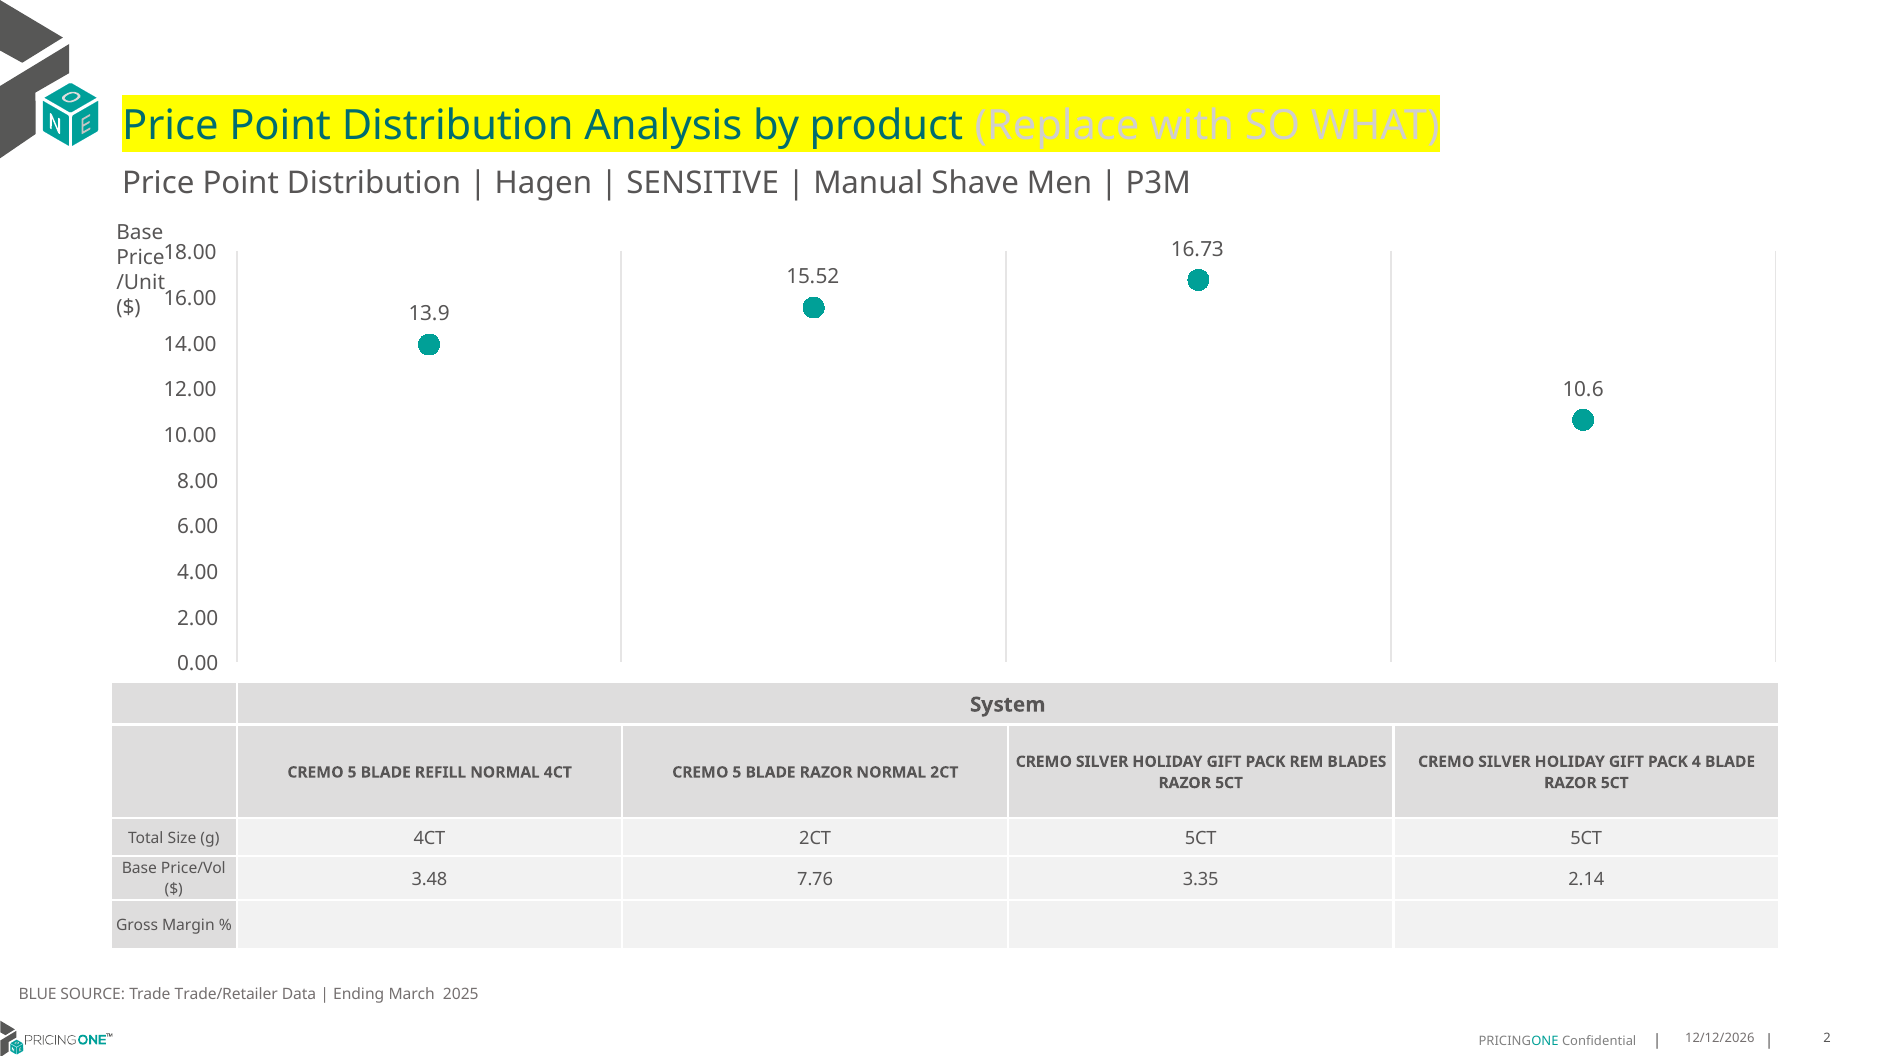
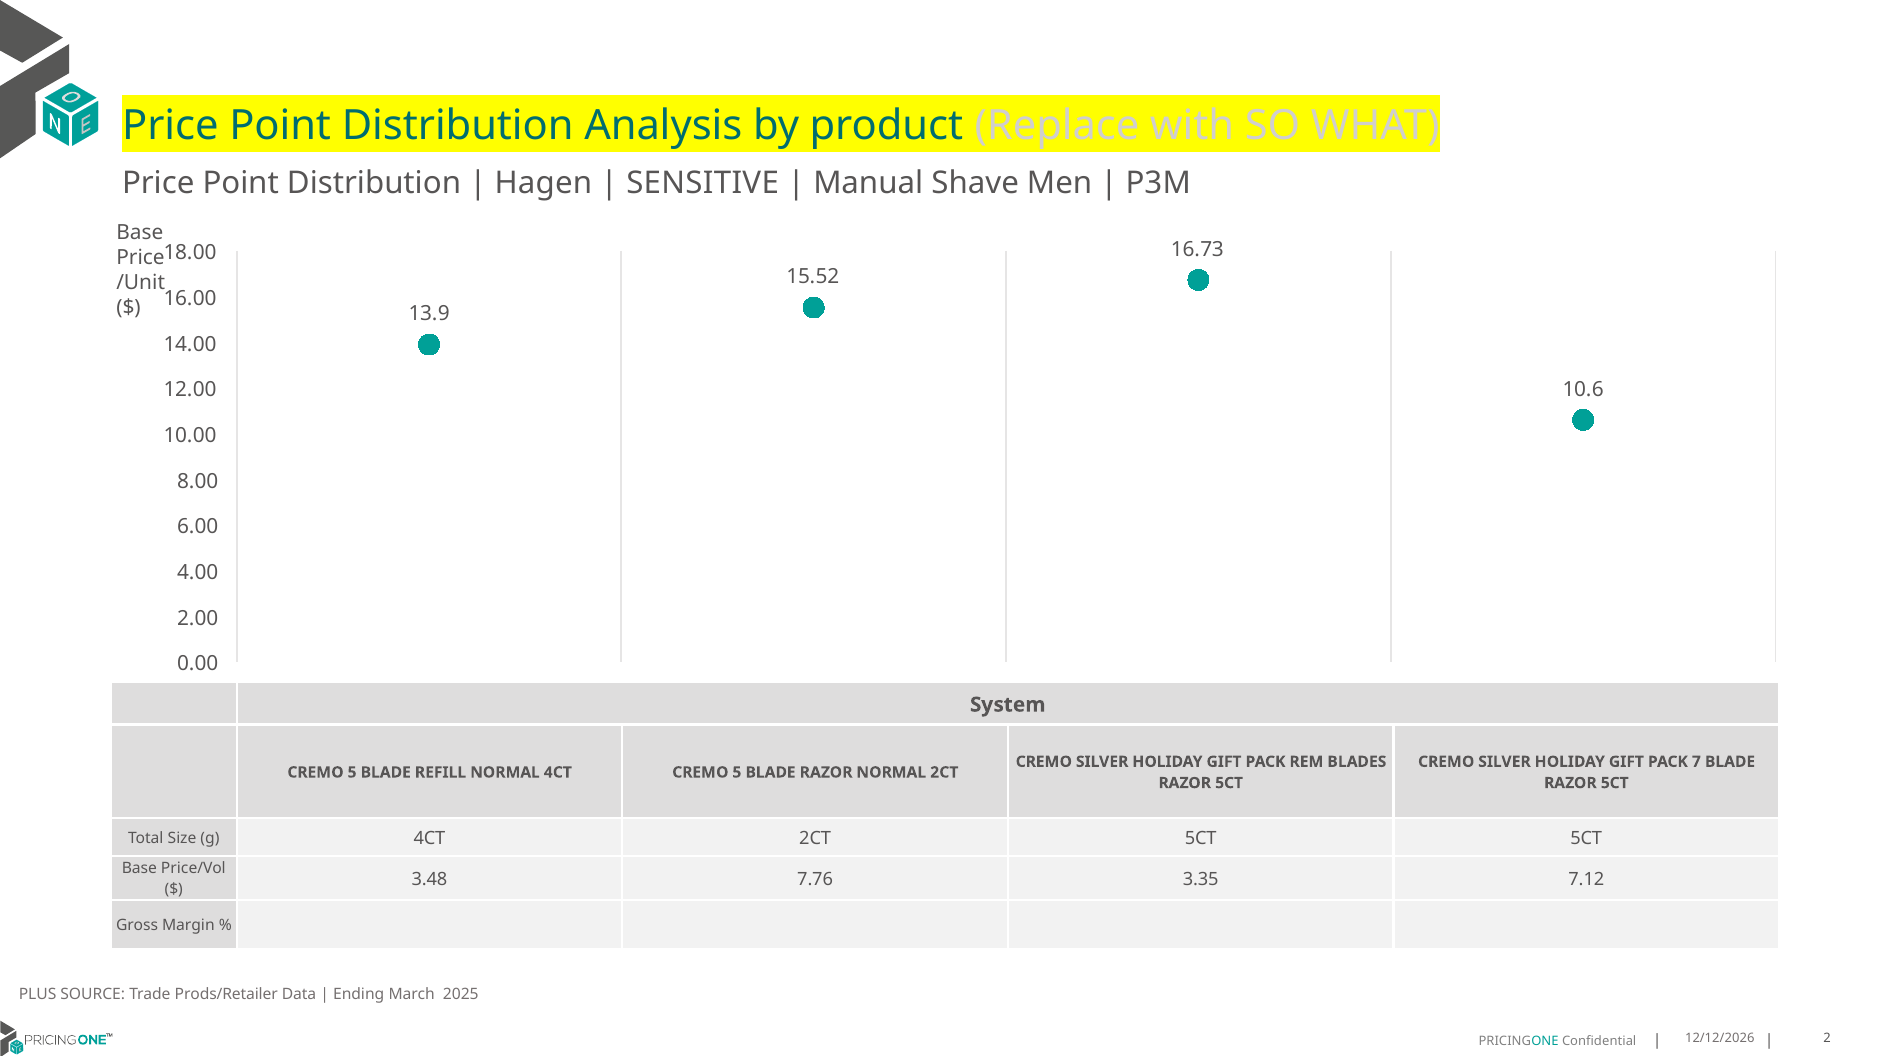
4: 4 -> 7
2.14: 2.14 -> 7.12
BLUE: BLUE -> PLUS
Trade/Retailer: Trade/Retailer -> Prods/Retailer
